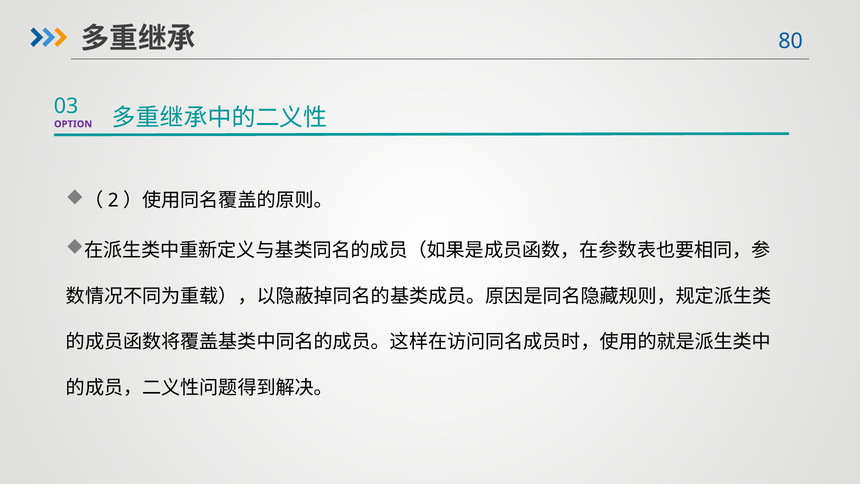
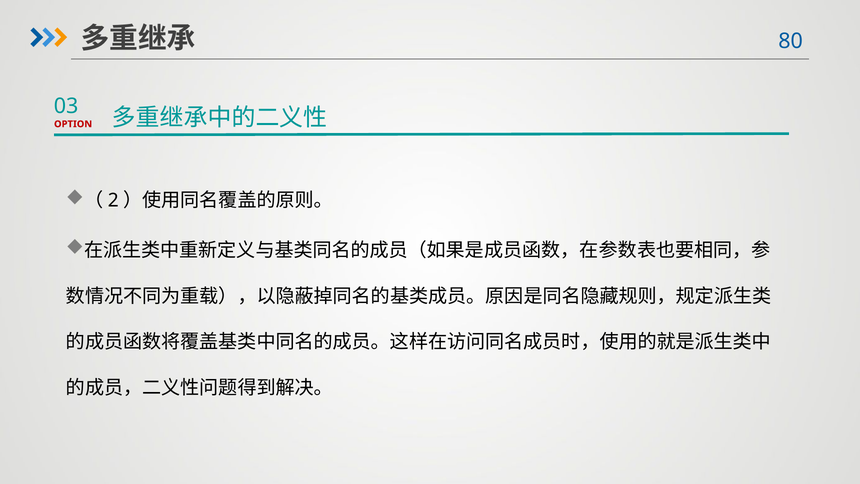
OPTION colour: purple -> red
